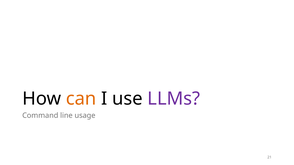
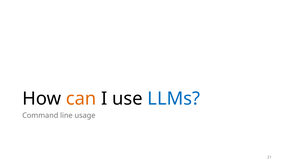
LLMs colour: purple -> blue
